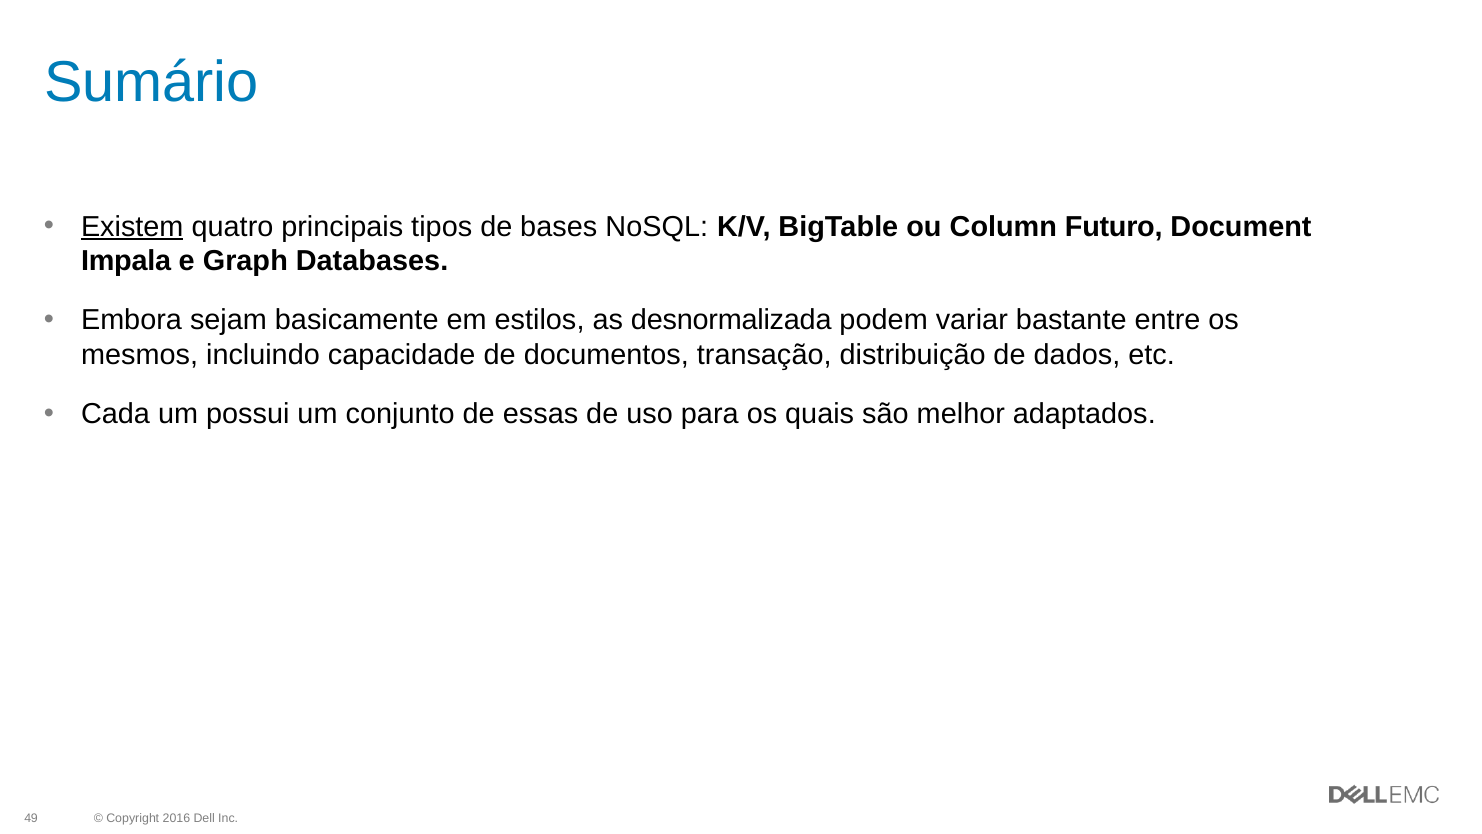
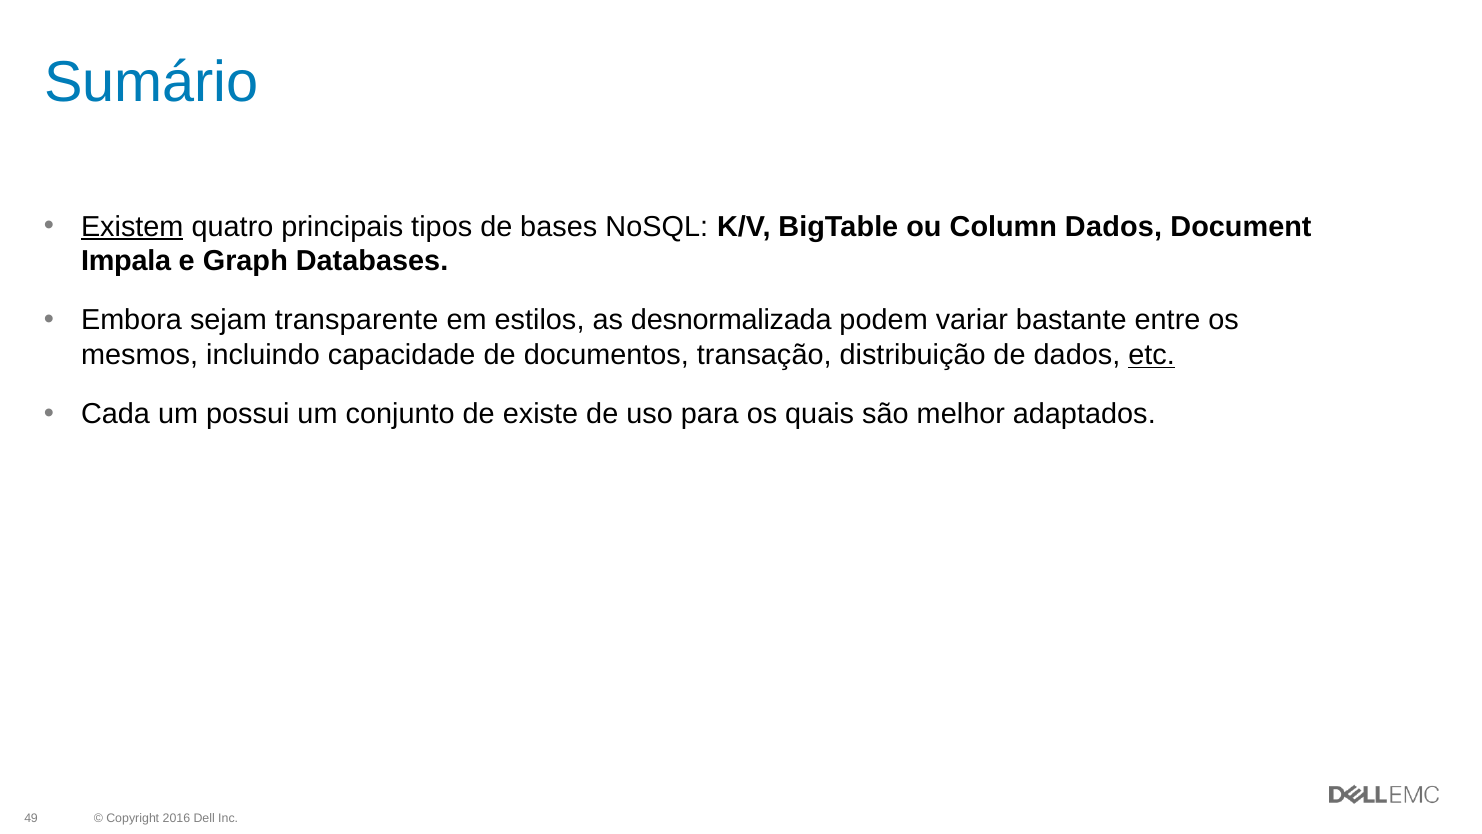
Column Futuro: Futuro -> Dados
basicamente: basicamente -> transparente
etc underline: none -> present
essas: essas -> existe
